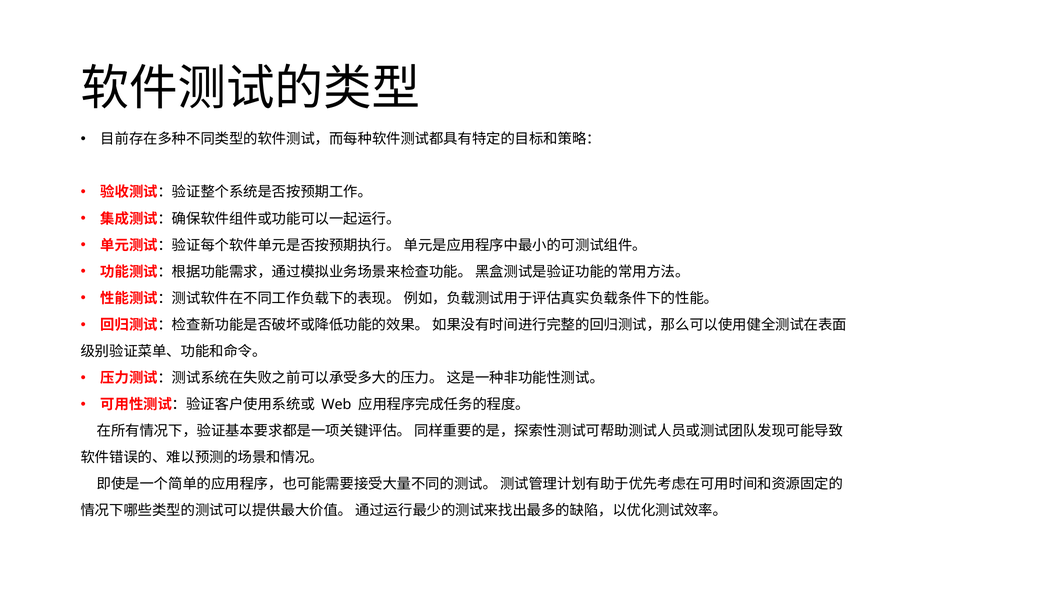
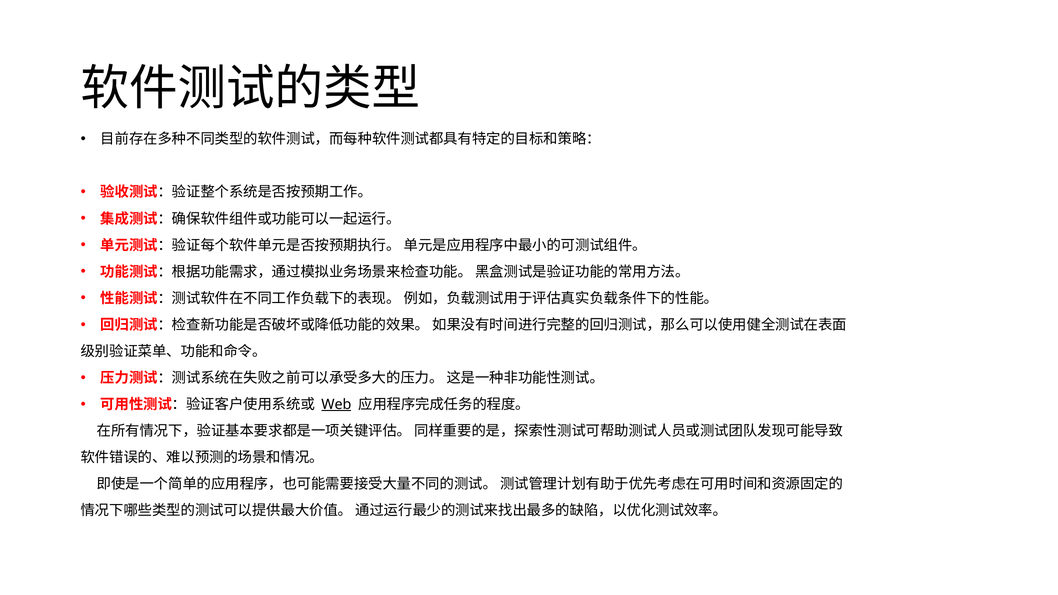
Web underline: none -> present
